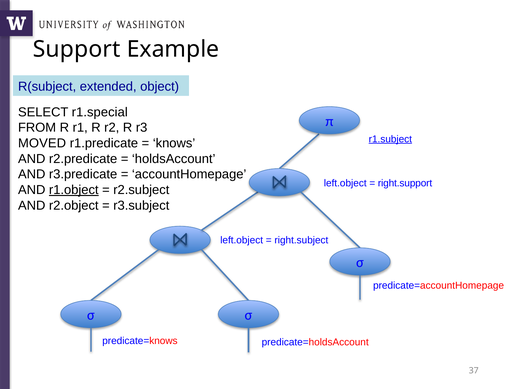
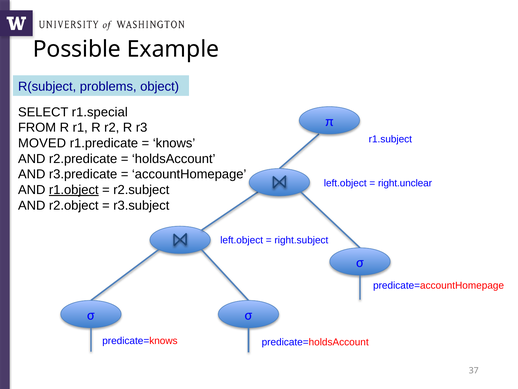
Support: Support -> Possible
extended: extended -> problems
r1.subject underline: present -> none
right.support: right.support -> right.unclear
